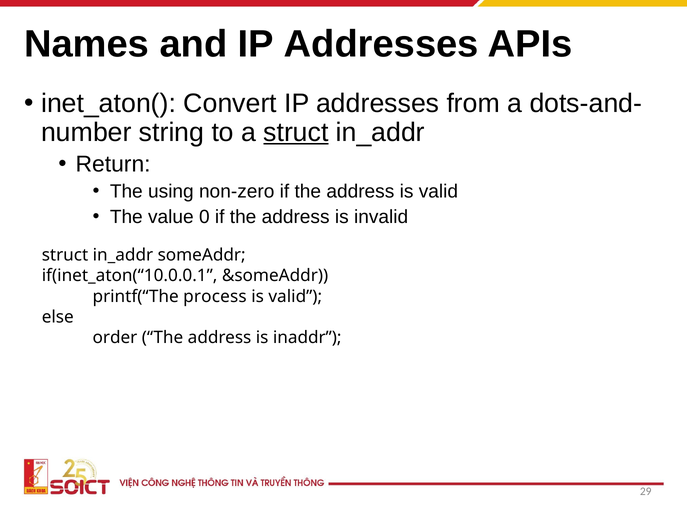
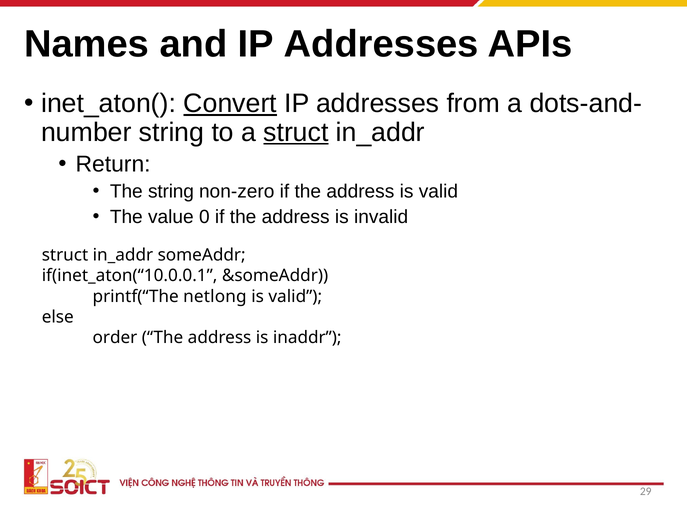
Convert underline: none -> present
The using: using -> string
process: process -> netlong
